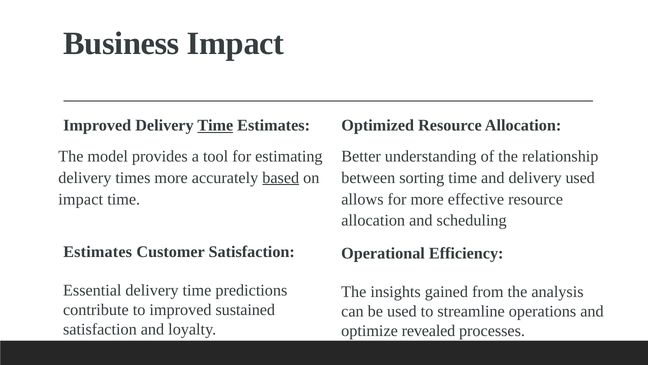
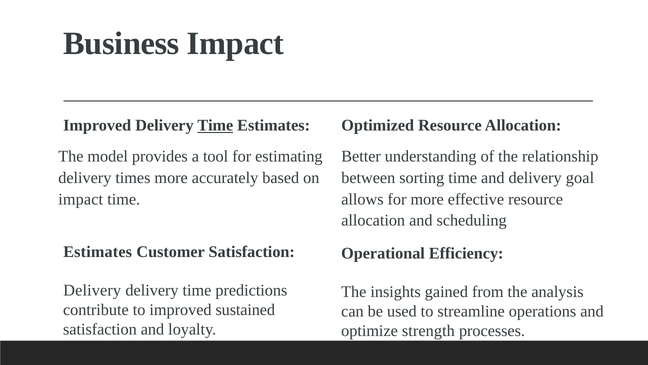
based underline: present -> none
delivery used: used -> goal
Essential at (92, 290): Essential -> Delivery
revealed: revealed -> strength
